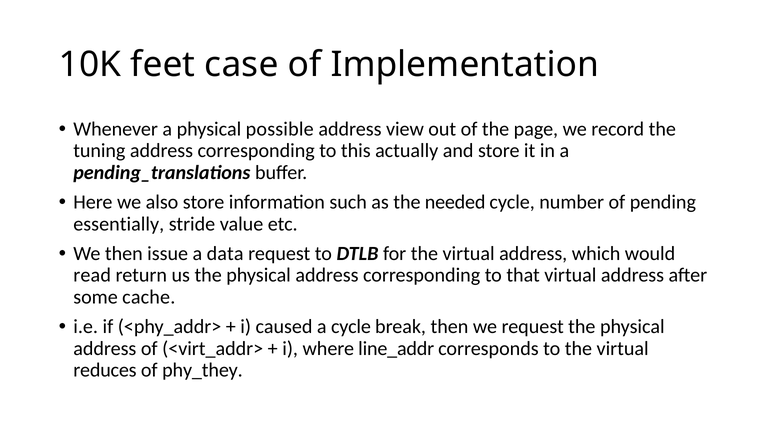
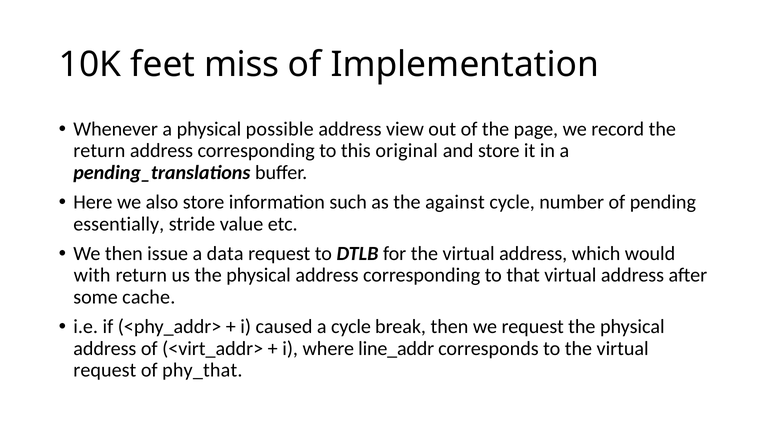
case: case -> miss
tuning at (99, 151): tuning -> return
actually: actually -> original
needed: needed -> against
read: read -> with
reduces at (105, 370): reduces -> request
phy_they: phy_they -> phy_that
